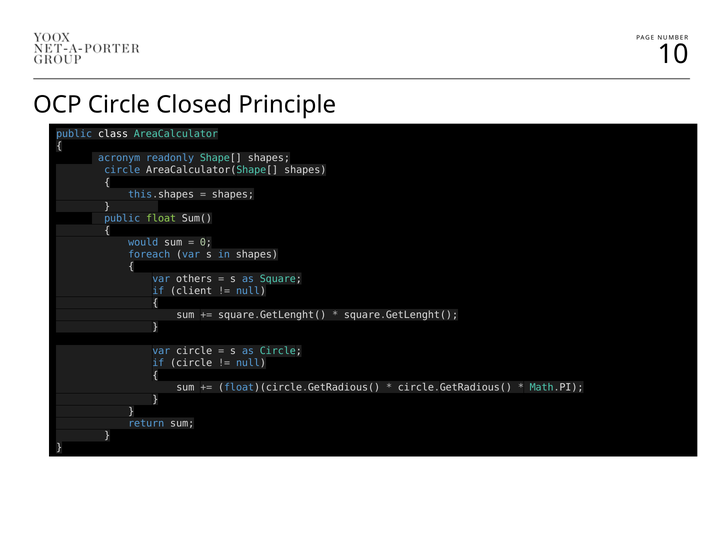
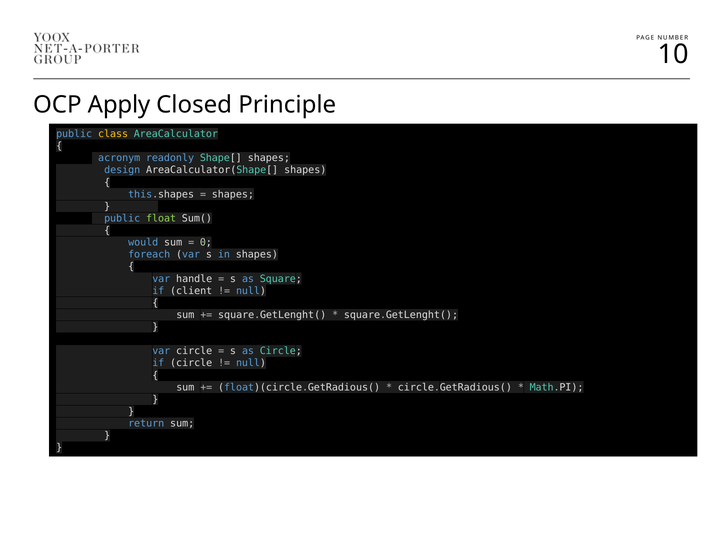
OCP Circle: Circle -> Apply
class colour: white -> yellow
circle at (122, 170): circle -> design
others: others -> handle
